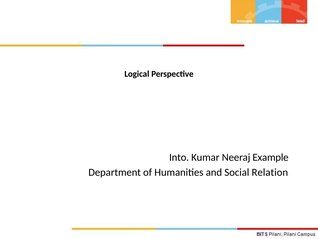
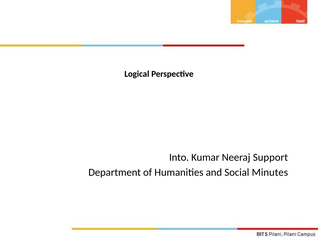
Example: Example -> Support
Relation: Relation -> Minutes
